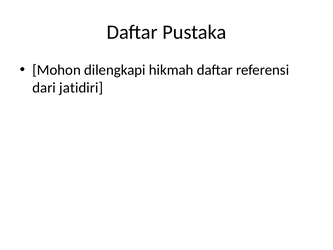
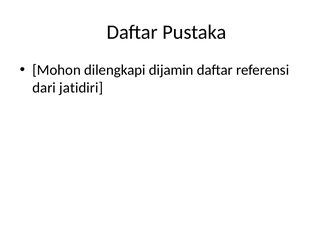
hikmah: hikmah -> dijamin
